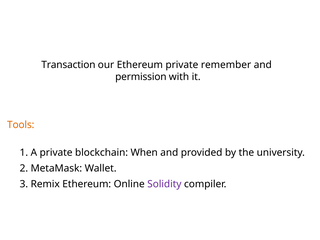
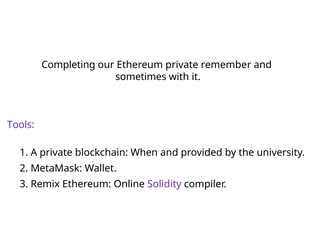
Transaction: Transaction -> Completing
permission: permission -> sometimes
Tools colour: orange -> purple
